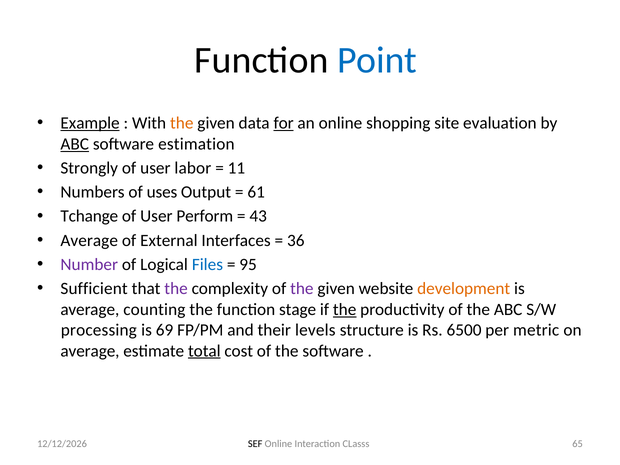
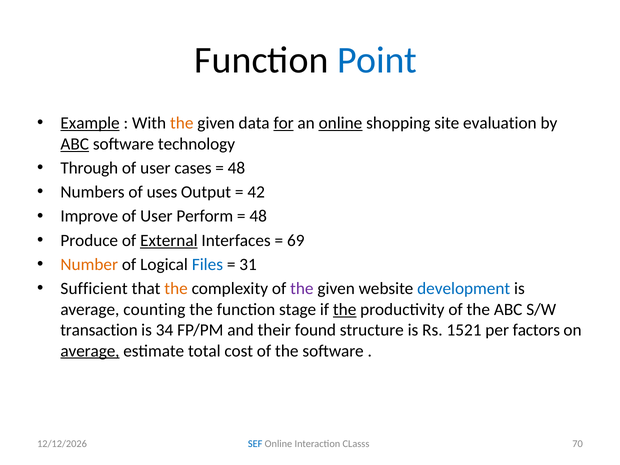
online at (340, 123) underline: none -> present
estimation: estimation -> technology
Strongly: Strongly -> Through
labor: labor -> cases
11 at (236, 168): 11 -> 48
61: 61 -> 42
Tchange: Tchange -> Improve
43 at (258, 216): 43 -> 48
Average at (89, 240): Average -> Produce
External underline: none -> present
36: 36 -> 69
Number colour: purple -> orange
95: 95 -> 31
the at (176, 289) colour: purple -> orange
development colour: orange -> blue
processing: processing -> transaction
69: 69 -> 34
levels: levels -> found
6500: 6500 -> 1521
metric: metric -> factors
average at (90, 351) underline: none -> present
total underline: present -> none
SEF colour: black -> blue
65: 65 -> 70
